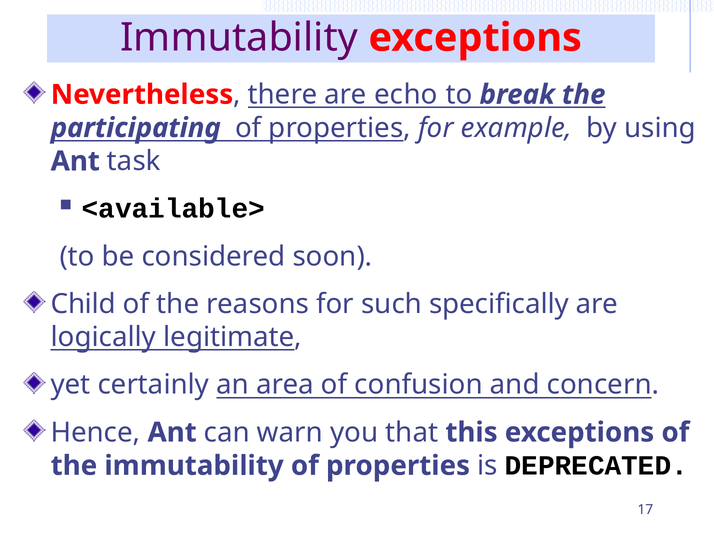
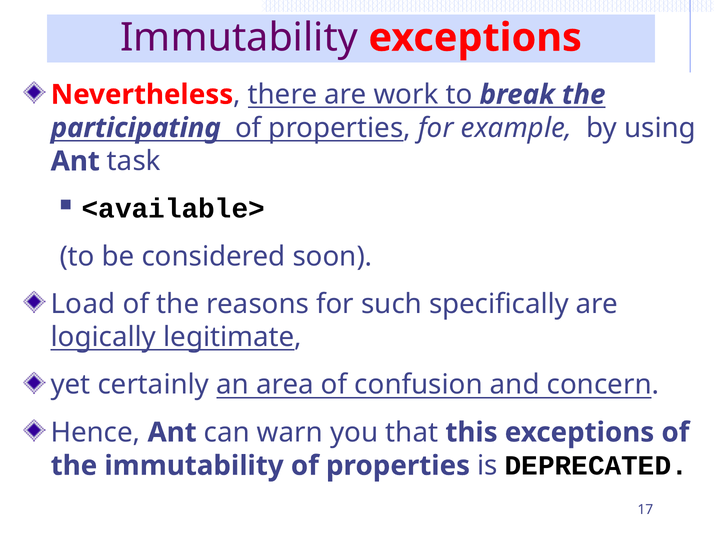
echo: echo -> work
Child: Child -> Load
